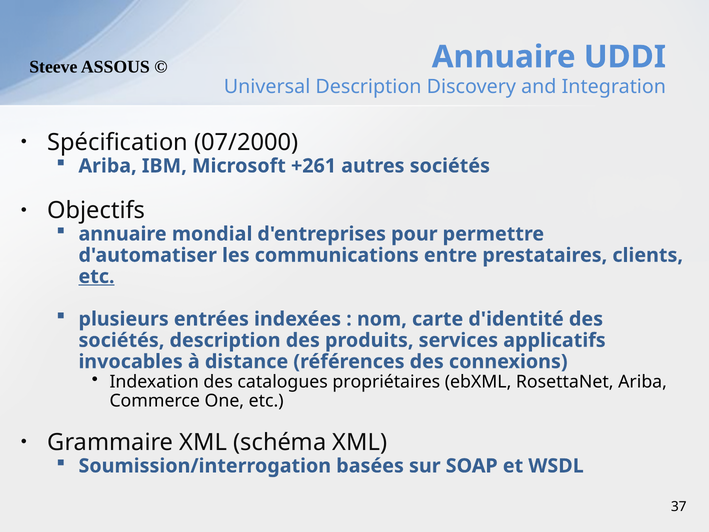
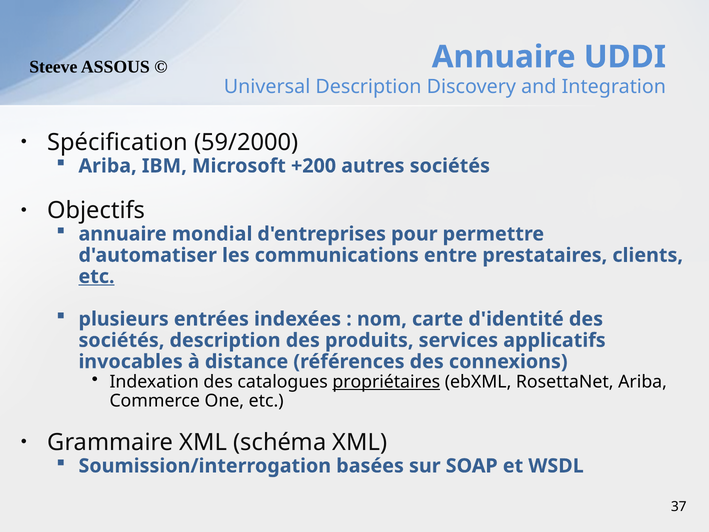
07/2000: 07/2000 -> 59/2000
+261: +261 -> +200
propriétaires underline: none -> present
